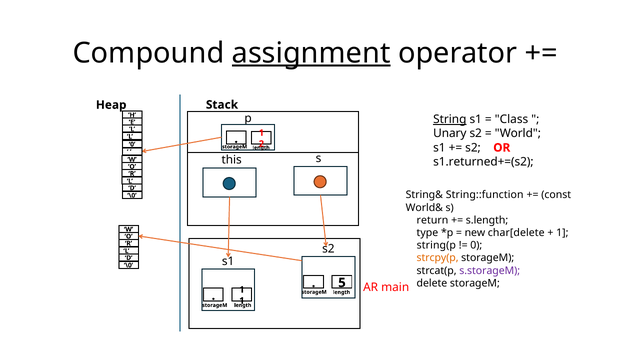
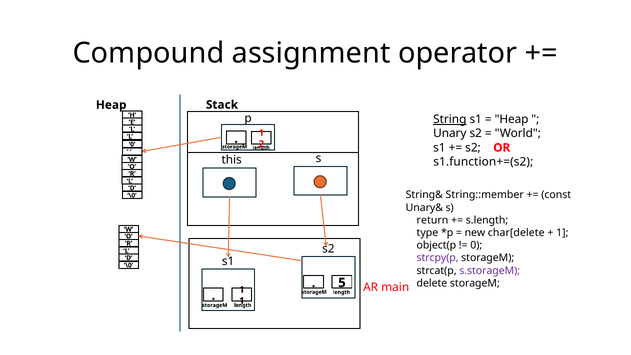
assignment underline: present -> none
Class at (512, 119): Class -> Heap
s1.returned+=(s2: s1.returned+=(s2 -> s1.function+=(s2
String::function: String::function -> String::member
World&: World& -> Unary&
string(p: string(p -> object(p
strcpy(p colour: orange -> purple
